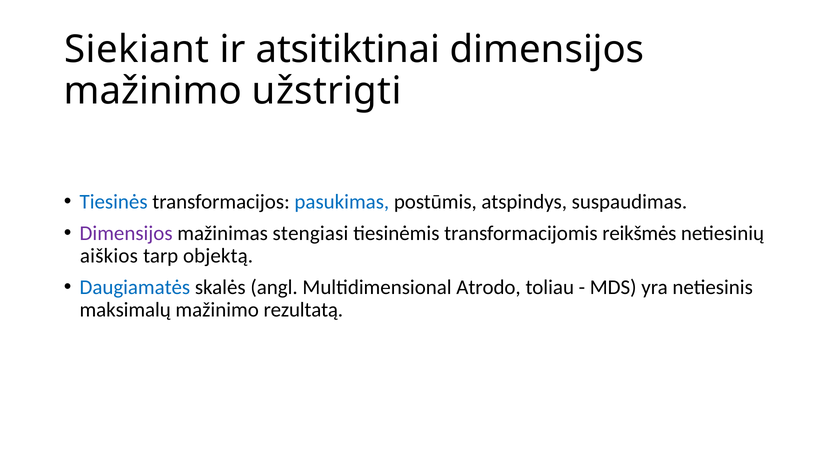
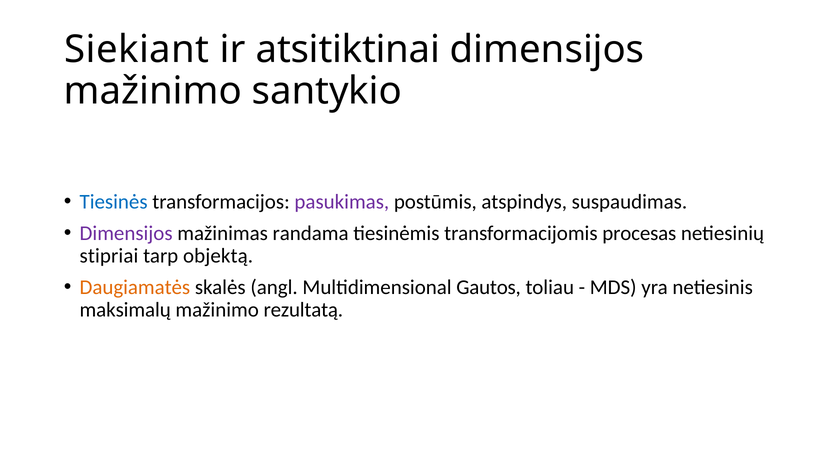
užstrigti: užstrigti -> santykio
pasukimas colour: blue -> purple
stengiasi: stengiasi -> randama
reikšmės: reikšmės -> procesas
aiškios: aiškios -> stipriai
Daugiamatės colour: blue -> orange
Atrodo: Atrodo -> Gautos
